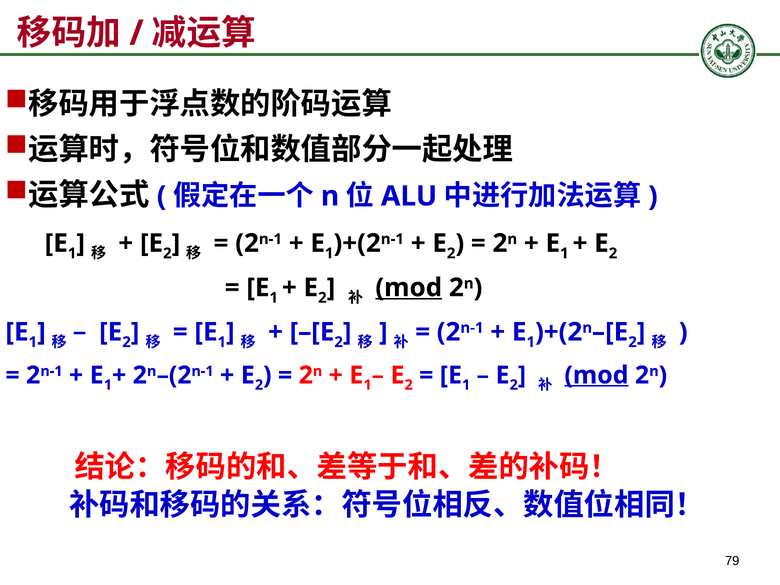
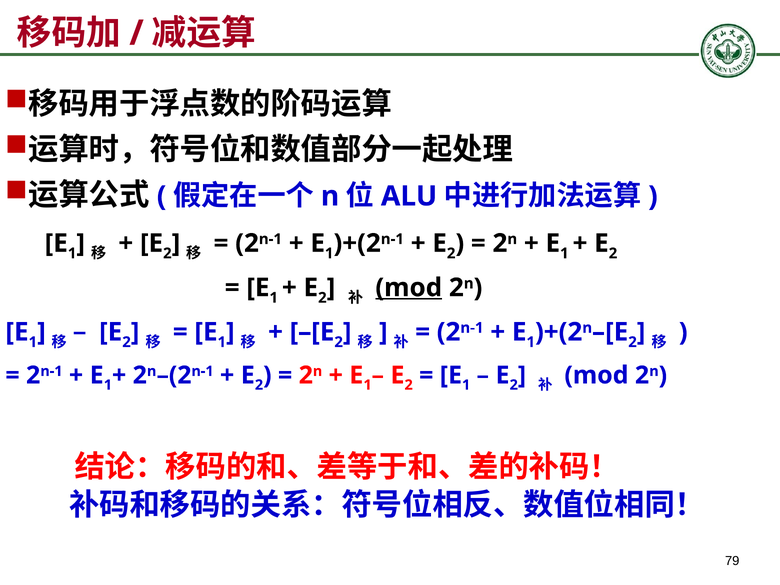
mod at (596, 375) underline: present -> none
